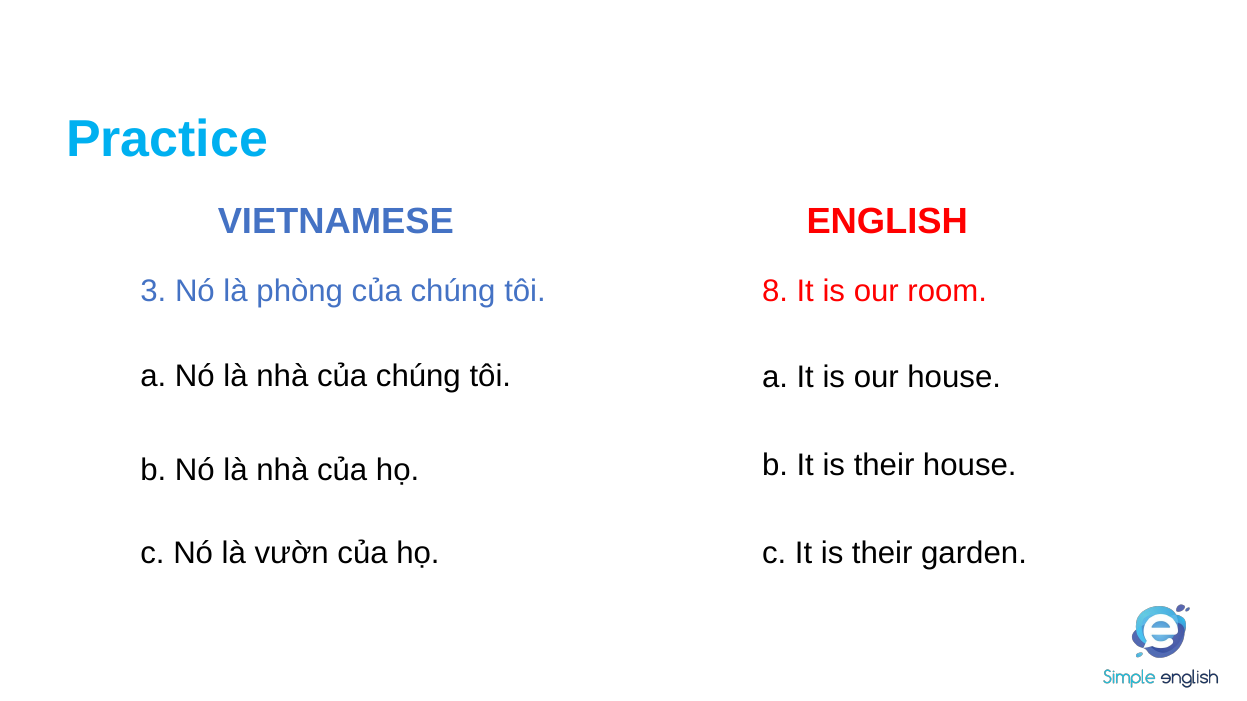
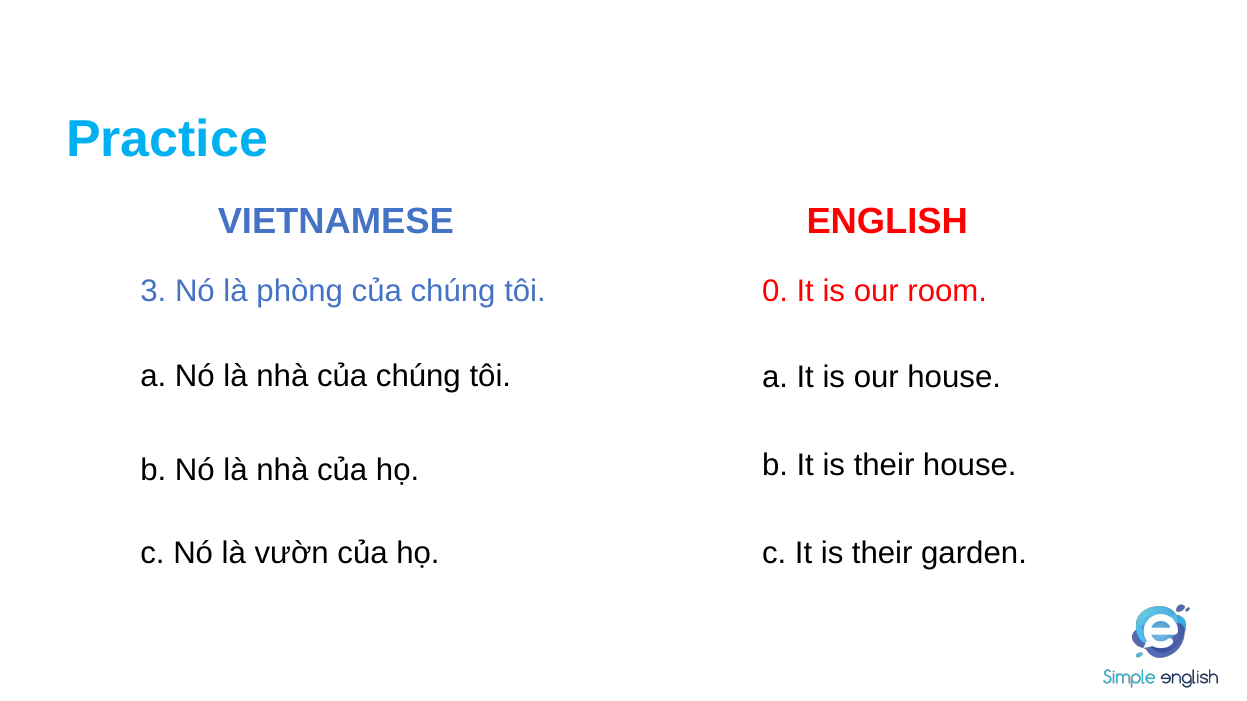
8: 8 -> 0
